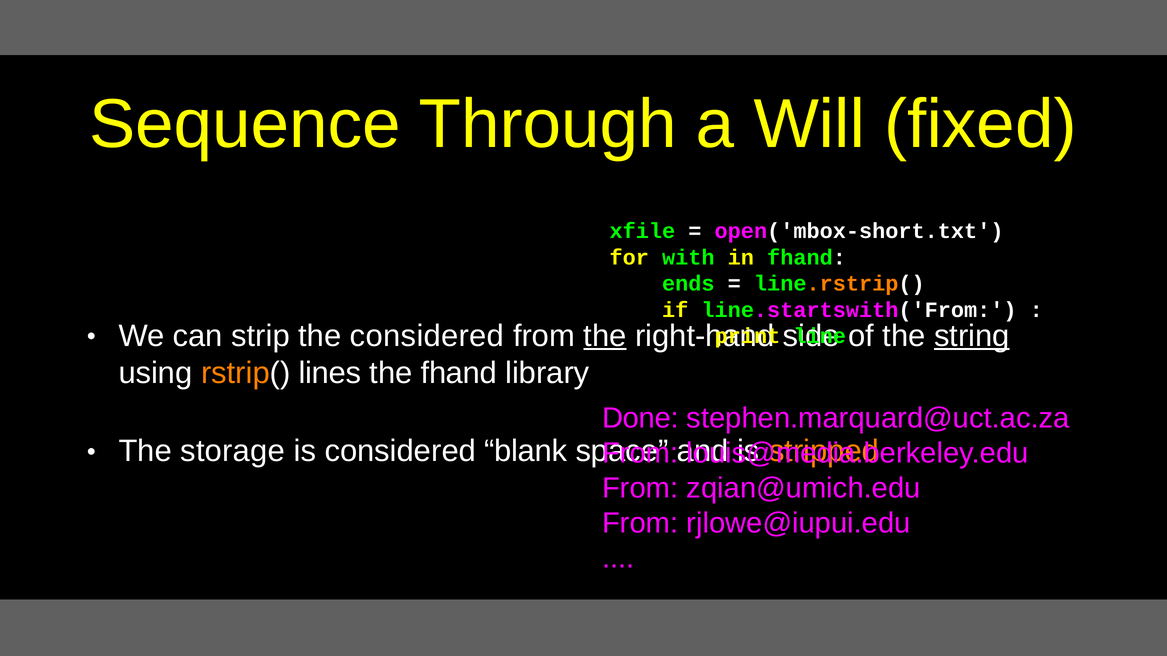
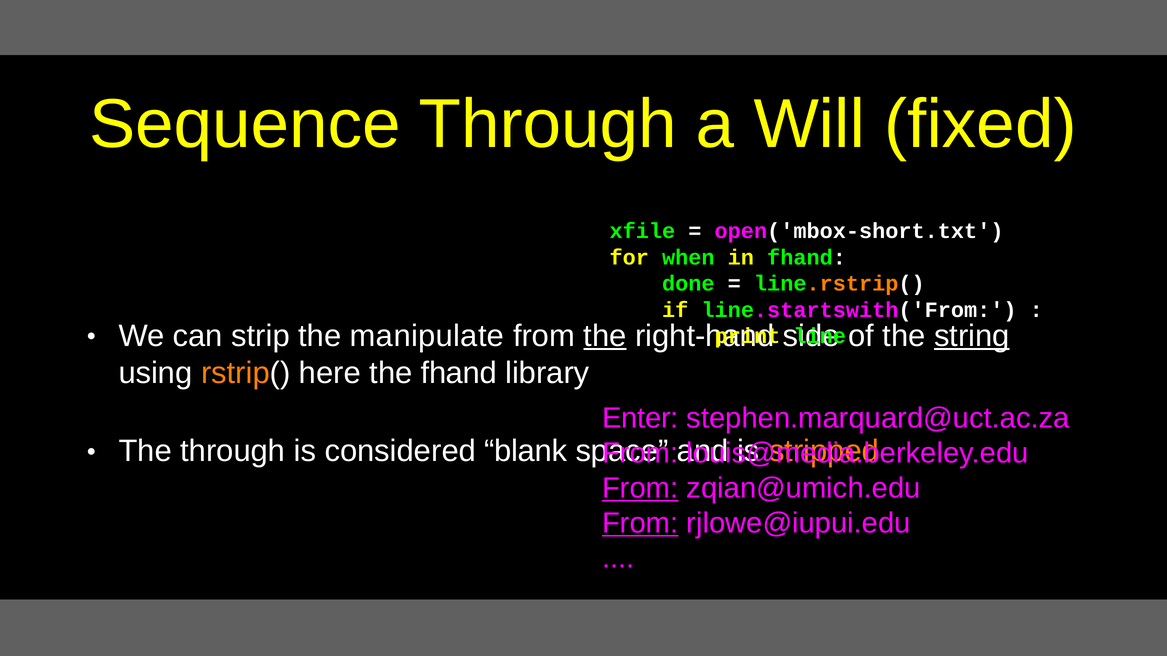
with: with -> when
ends: ends -> done
the considered: considered -> manipulate
lines: lines -> here
Done: Done -> Enter
The storage: storage -> through
From at (640, 488) underline: none -> present
From at (640, 524) underline: none -> present
